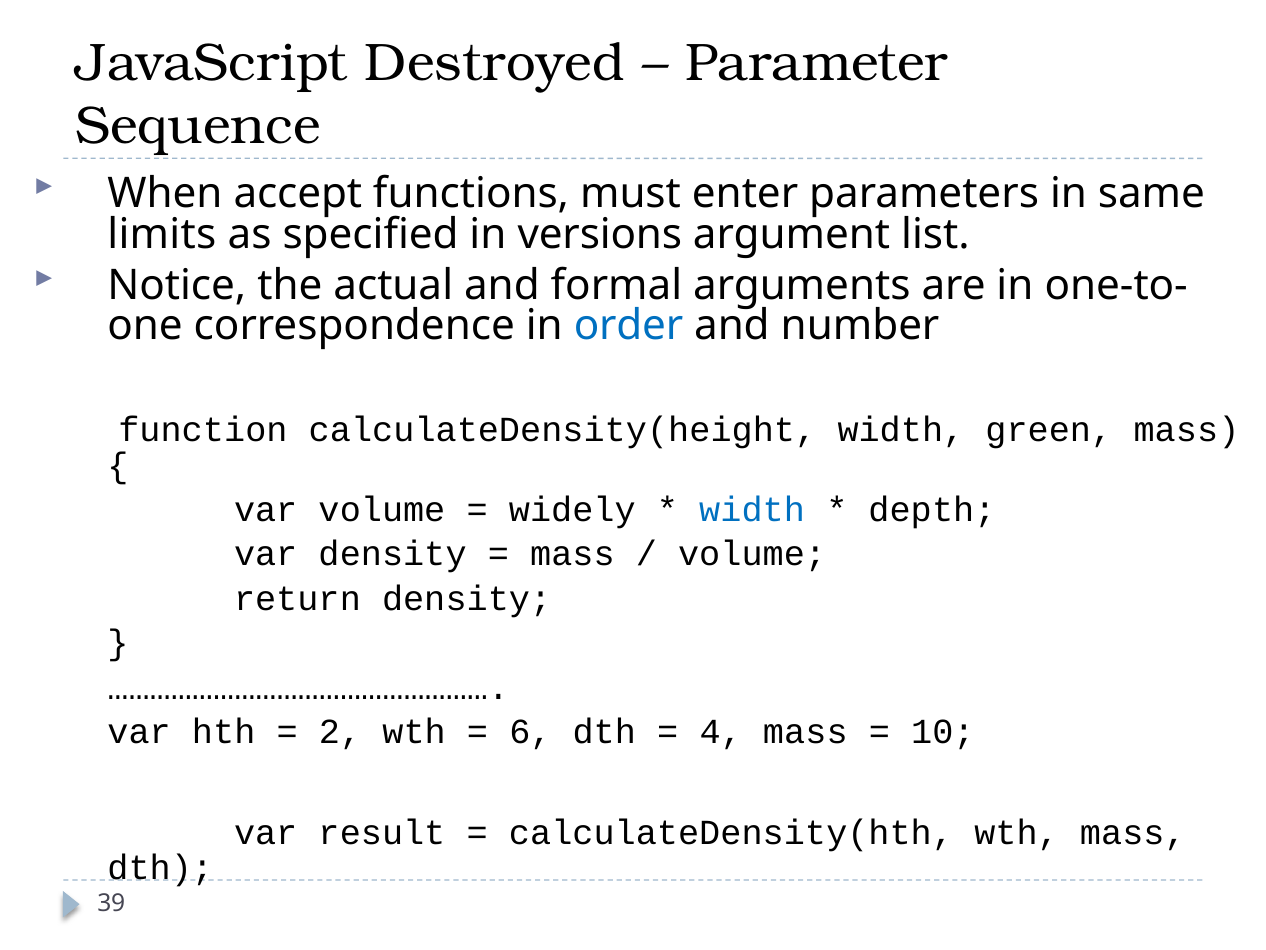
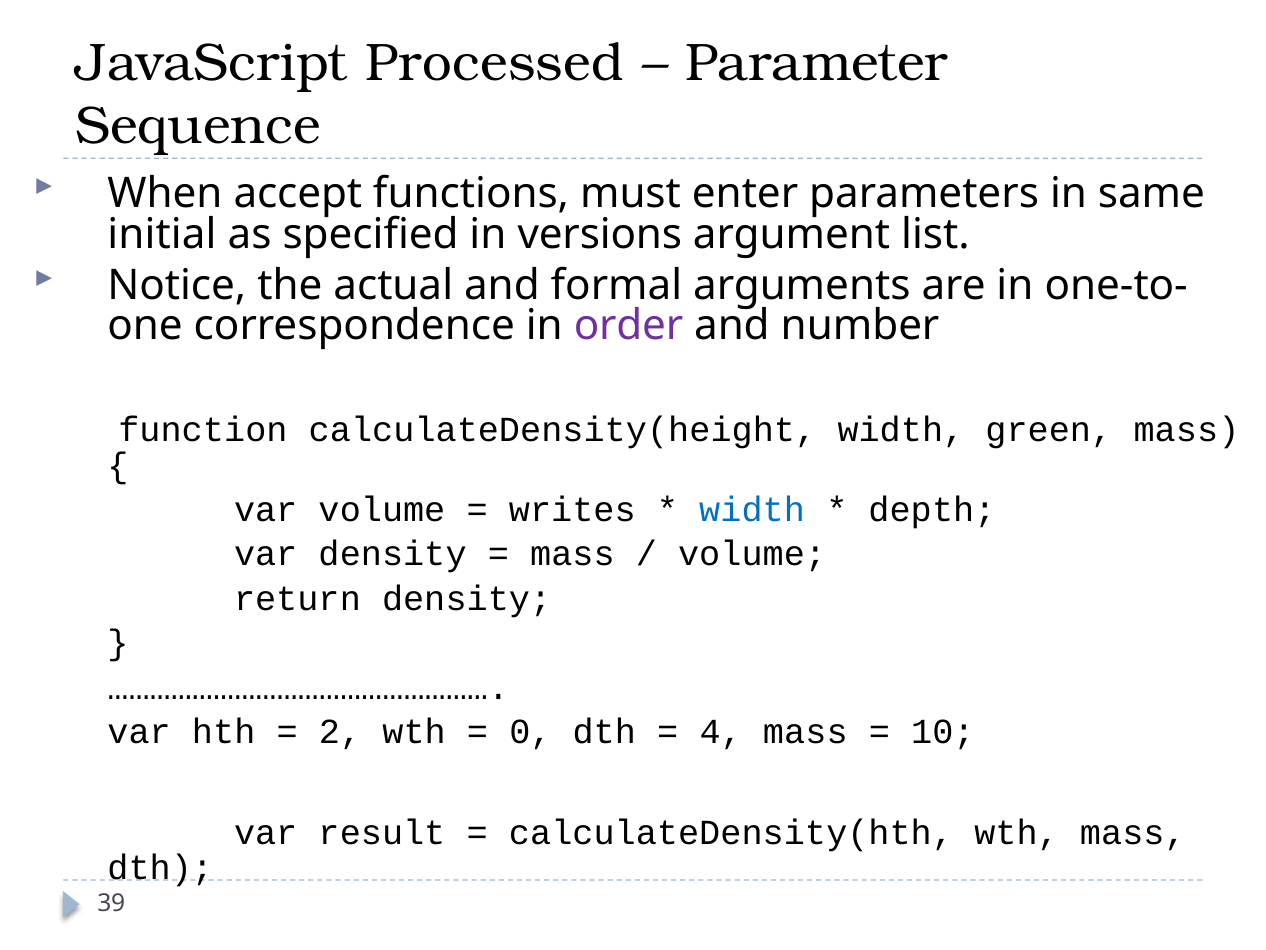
Destroyed: Destroyed -> Processed
limits: limits -> initial
order colour: blue -> purple
widely: widely -> writes
6: 6 -> 0
